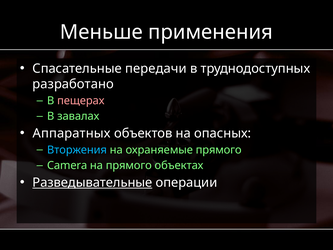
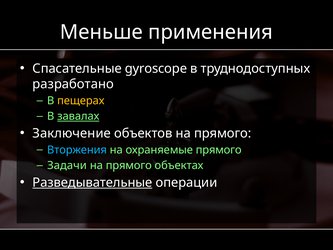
передачи: передачи -> gyroscope
пещерах colour: pink -> yellow
завалах underline: none -> present
Аппаратных: Аппаратных -> Заключение
объектов на опасных: опасных -> прямого
Camera: Camera -> Задачи
